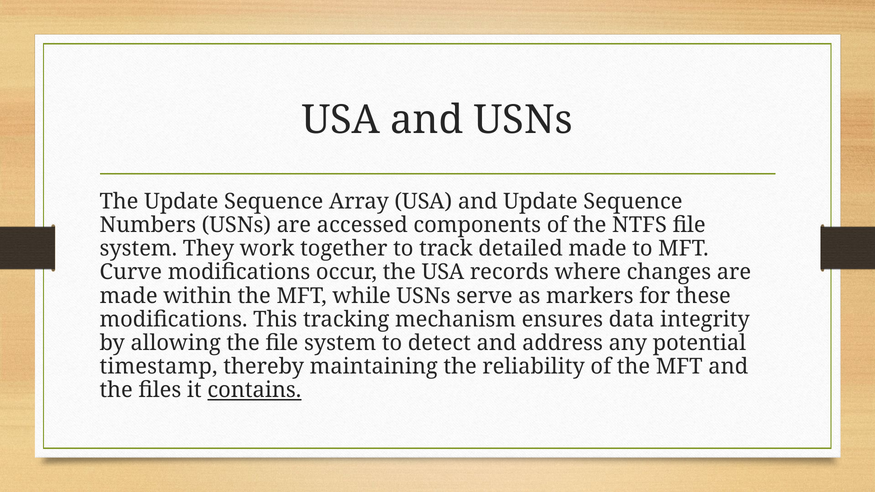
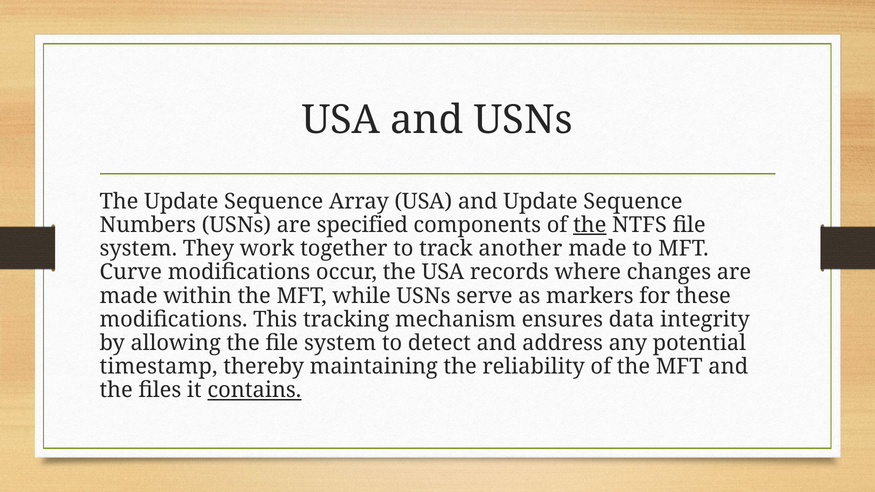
accessed: accessed -> specified
the at (590, 225) underline: none -> present
detailed: detailed -> another
